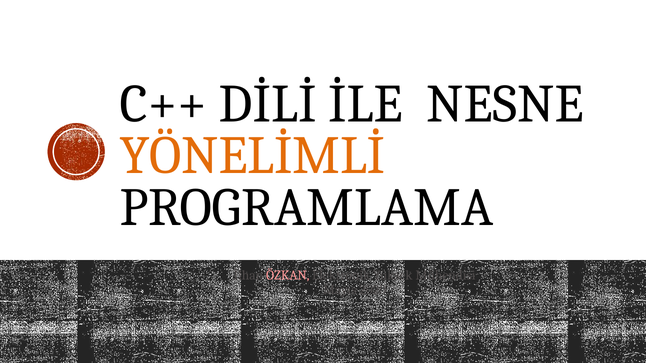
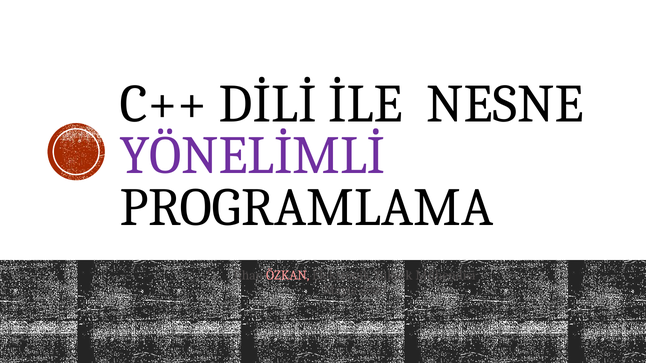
YÖNELİMLİ colour: orange -> purple
